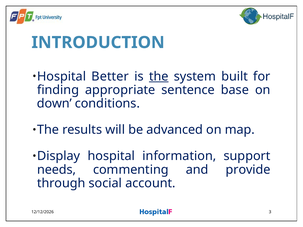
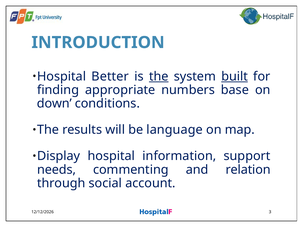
built underline: none -> present
sentence: sentence -> numbers
advanced: advanced -> language
provide: provide -> relation
